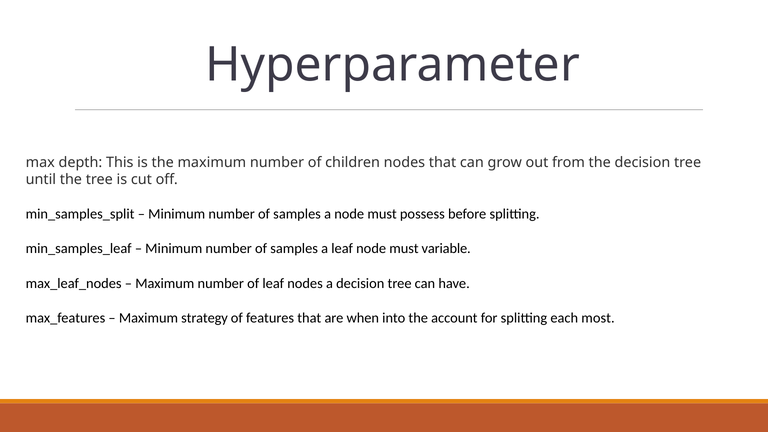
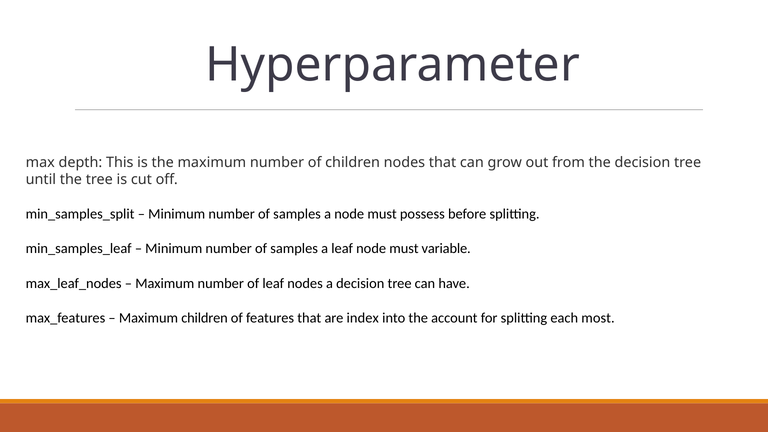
Maximum strategy: strategy -> children
when: when -> index
